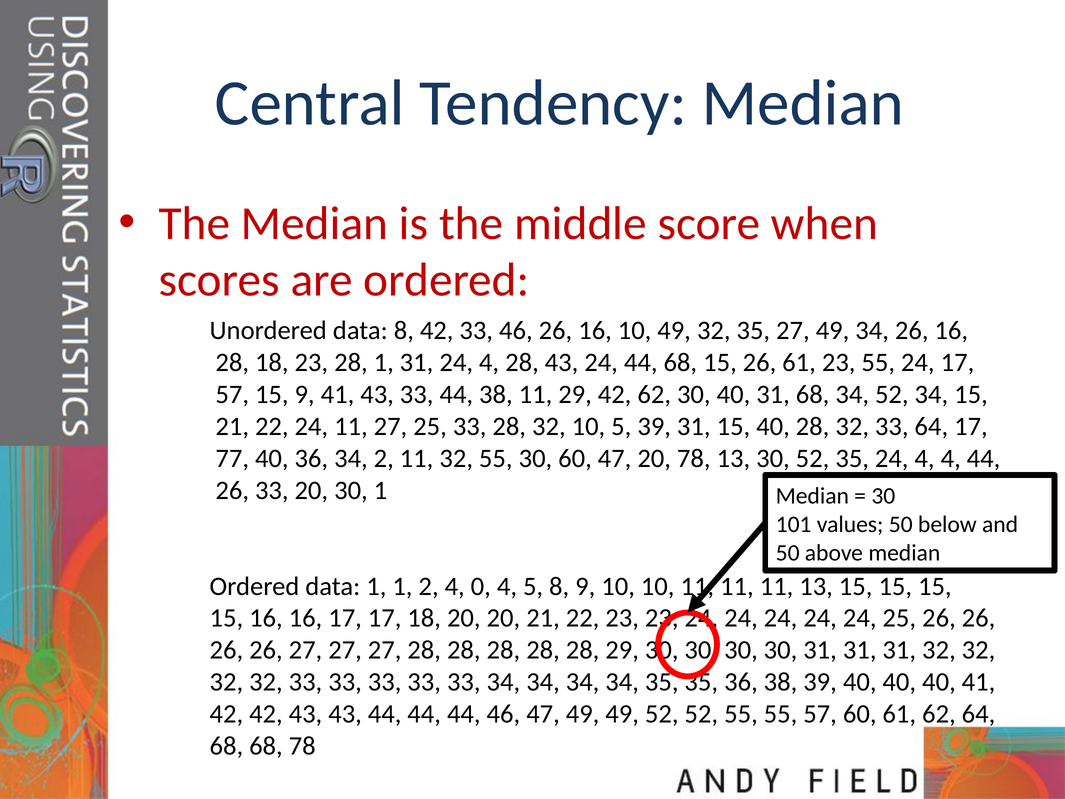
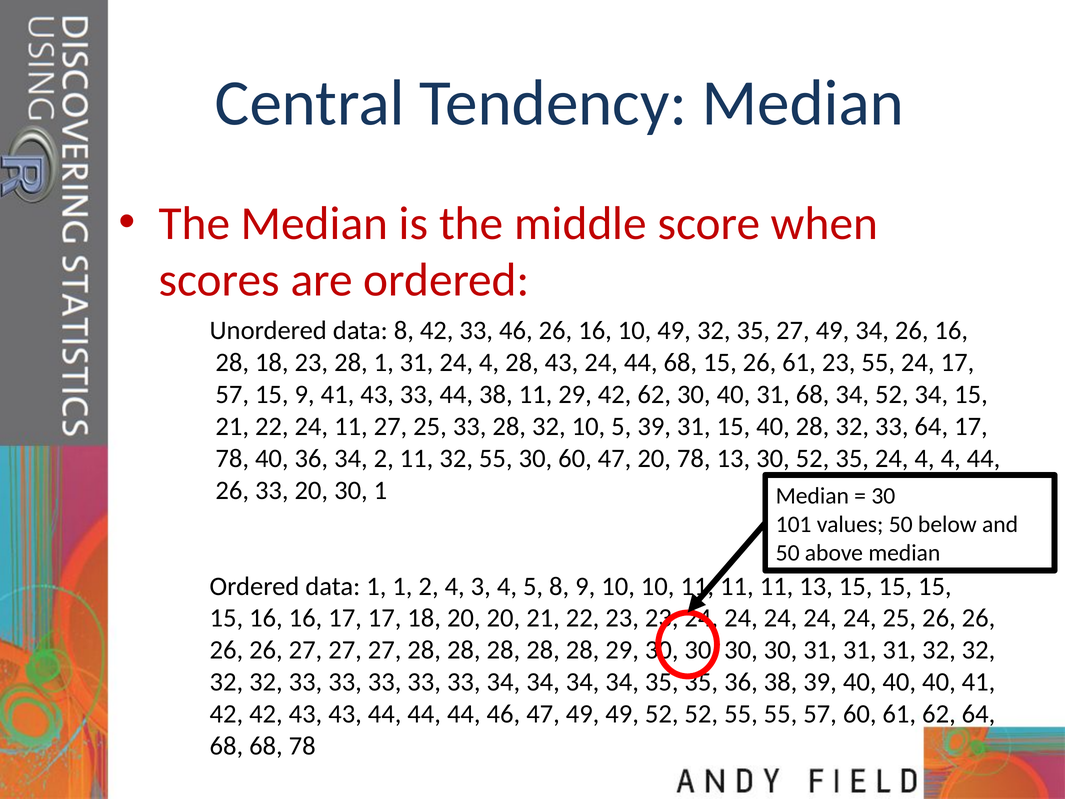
77 at (232, 458): 77 -> 78
0: 0 -> 3
